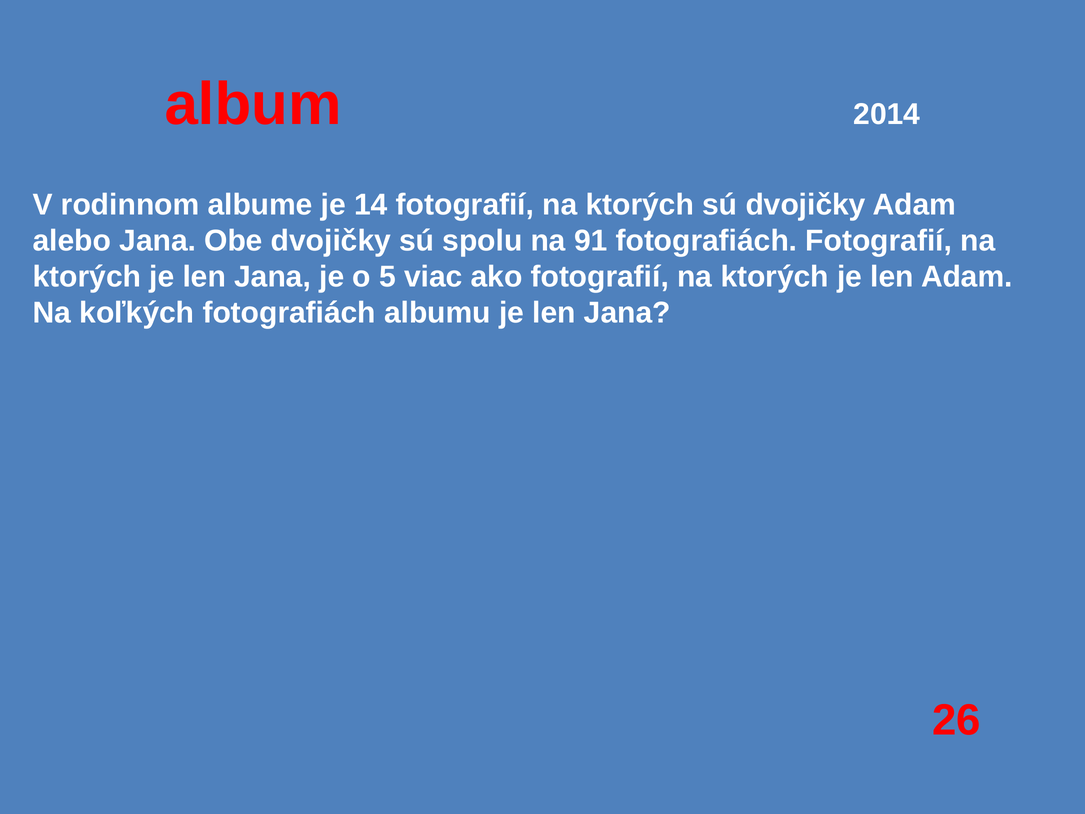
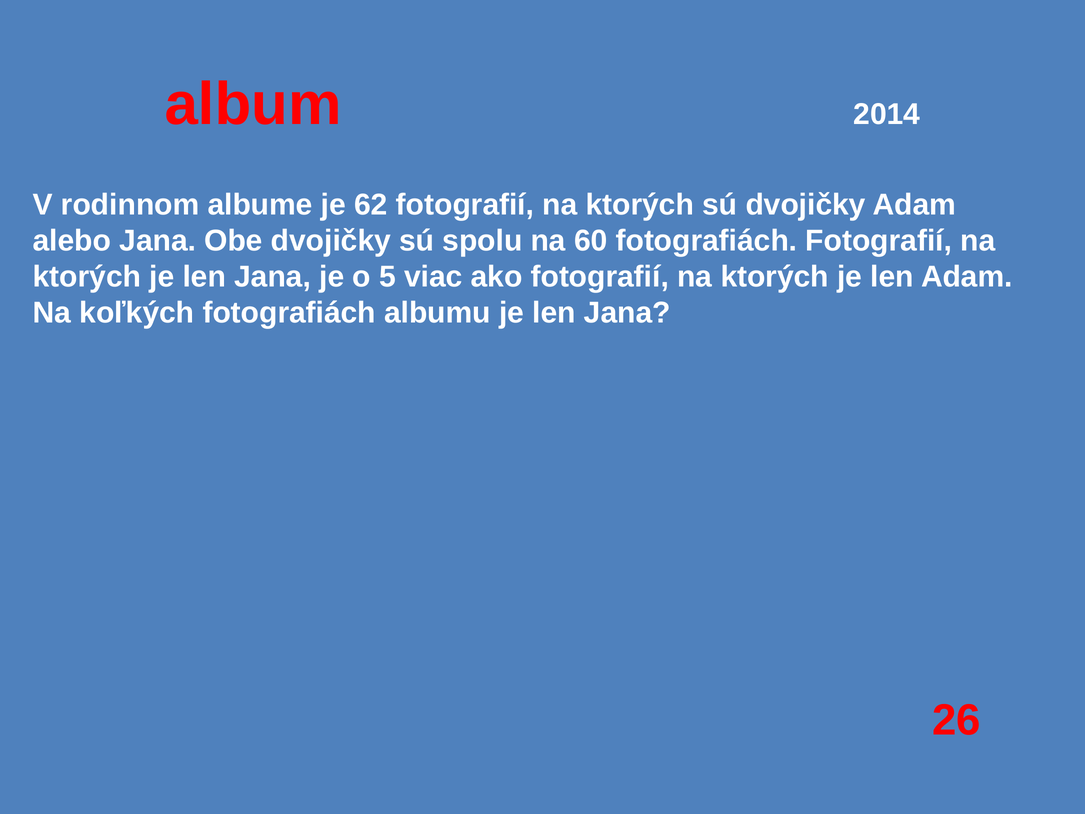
14: 14 -> 62
91: 91 -> 60
